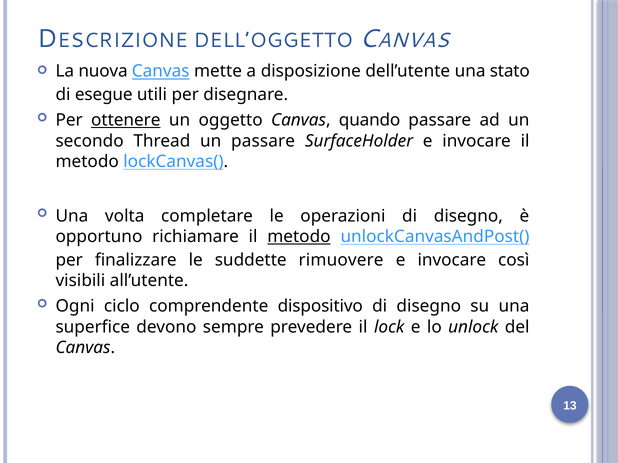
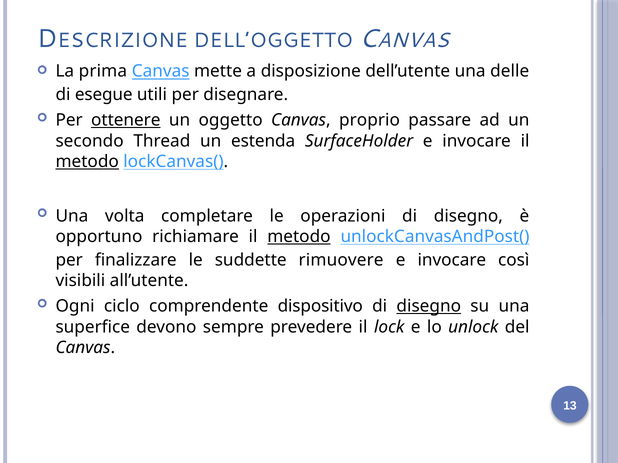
nuova: nuova -> prima
stato: stato -> delle
quando: quando -> proprio
un passare: passare -> estenda
metodo at (87, 162) underline: none -> present
disegno at (429, 307) underline: none -> present
